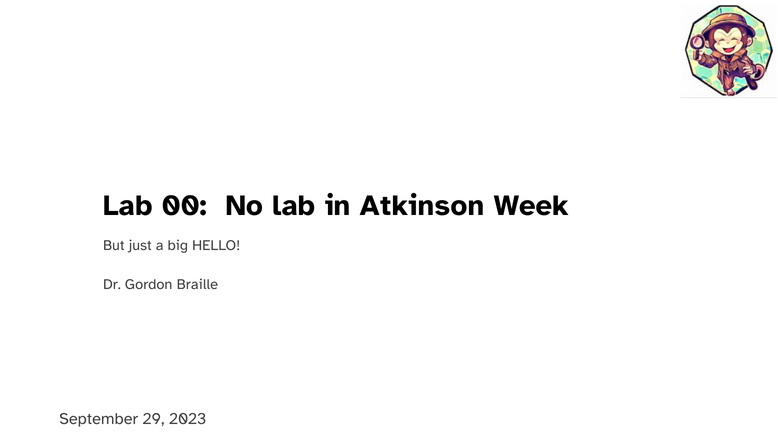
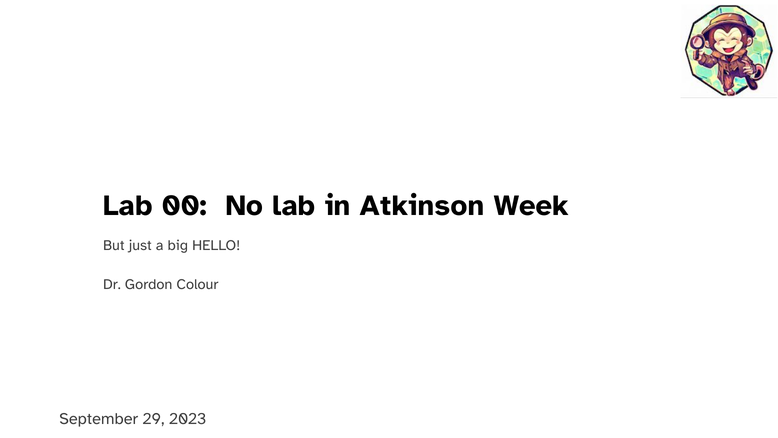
Braille: Braille -> Colour
